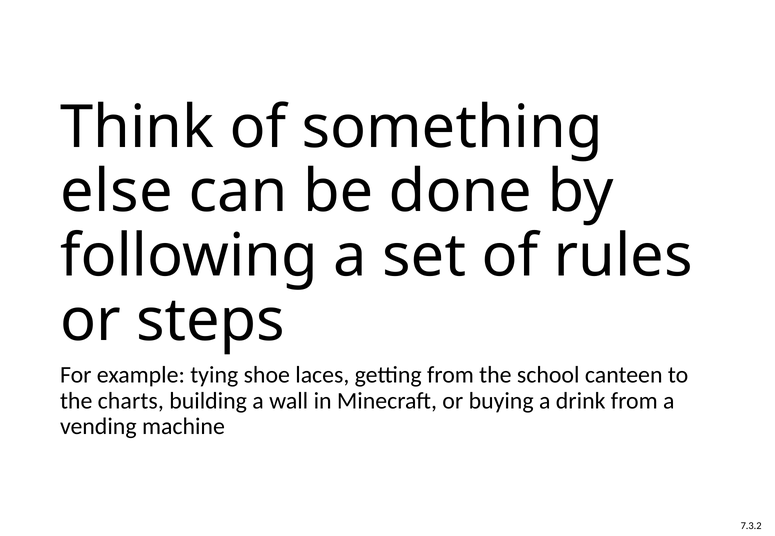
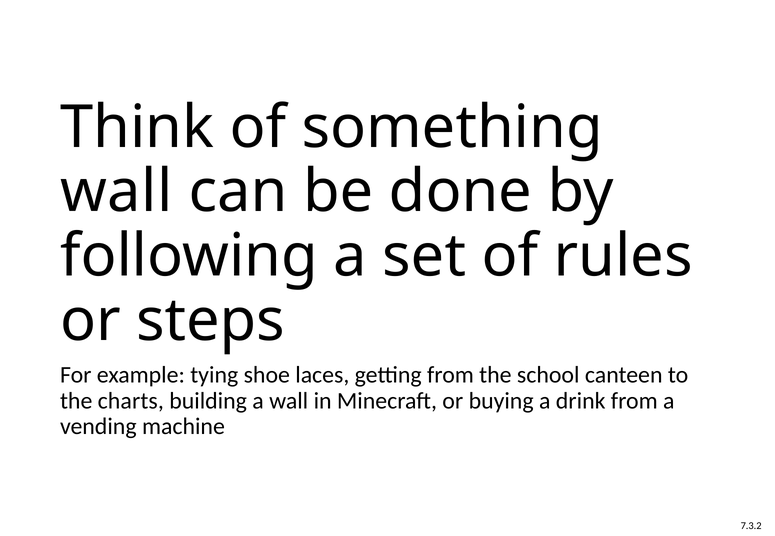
else at (116, 192): else -> wall
